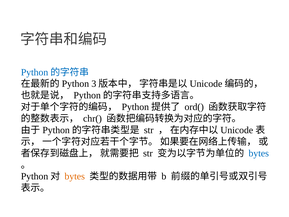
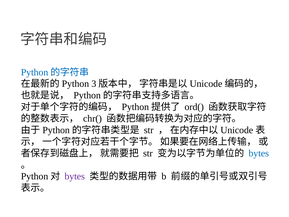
bytes at (75, 176) colour: orange -> purple
